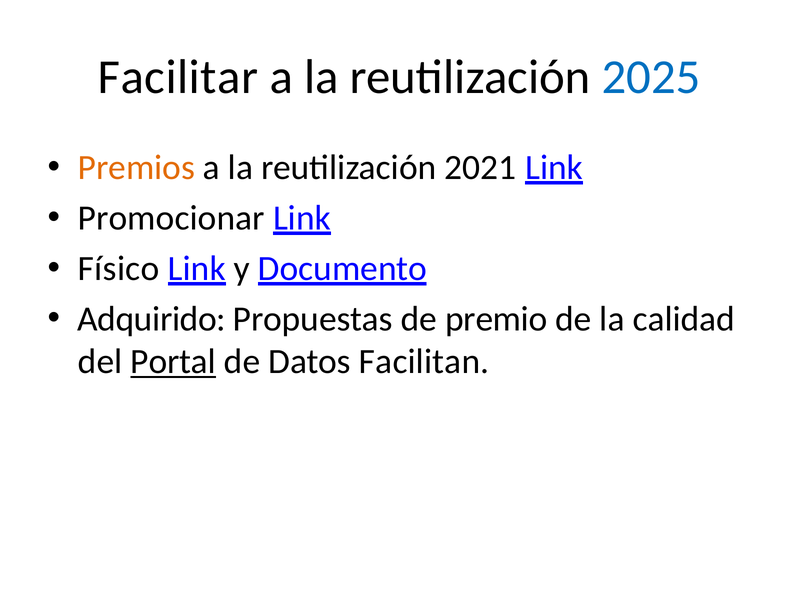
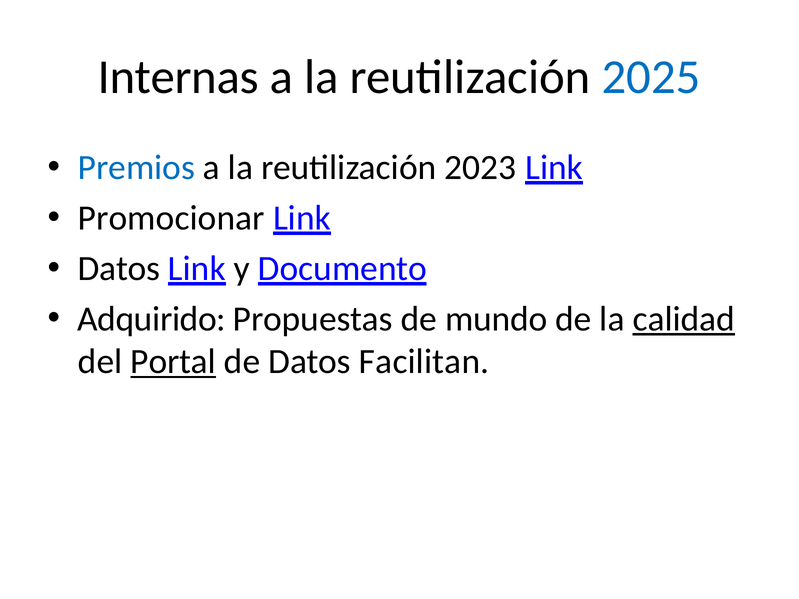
Facilitar: Facilitar -> Internas
Premios colour: orange -> blue
2021: 2021 -> 2023
Físico at (119, 269): Físico -> Datos
premio: premio -> mundo
calidad underline: none -> present
